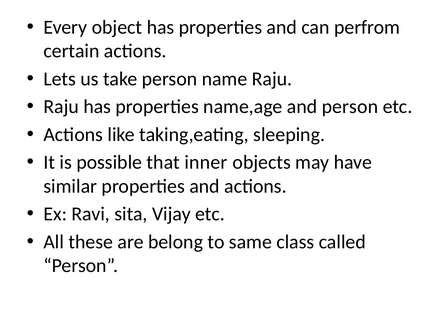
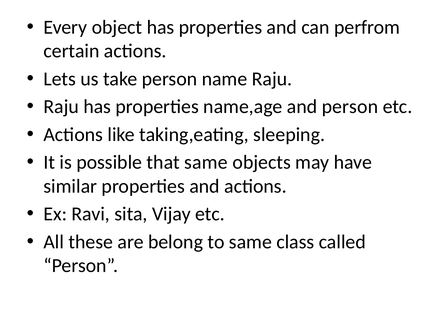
that inner: inner -> same
